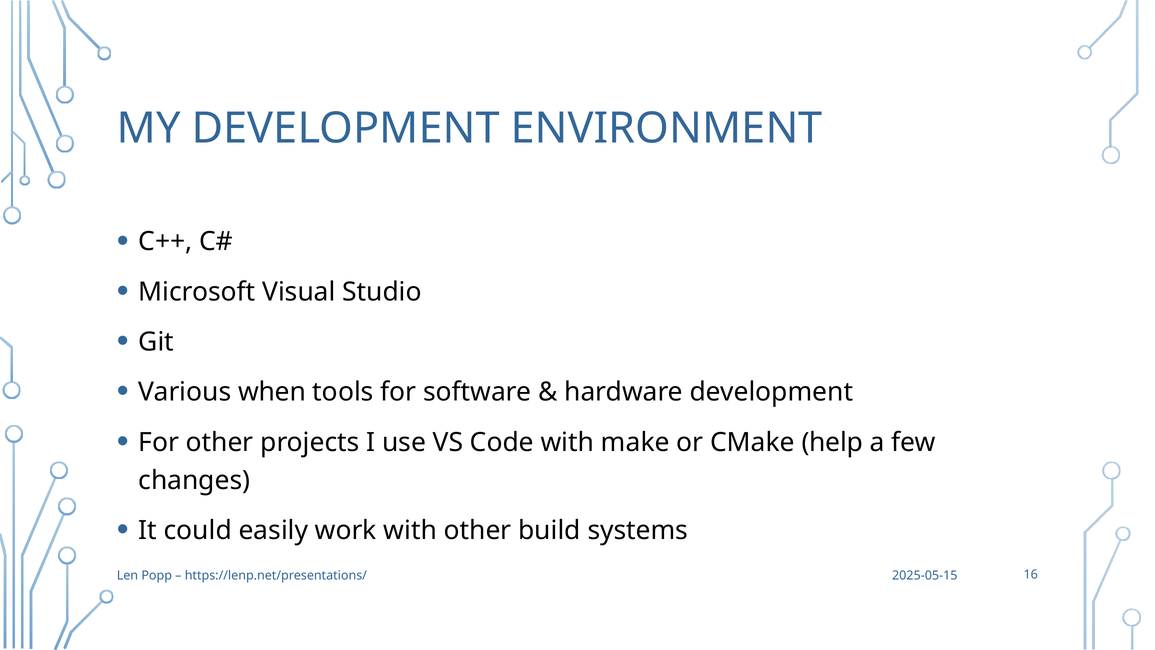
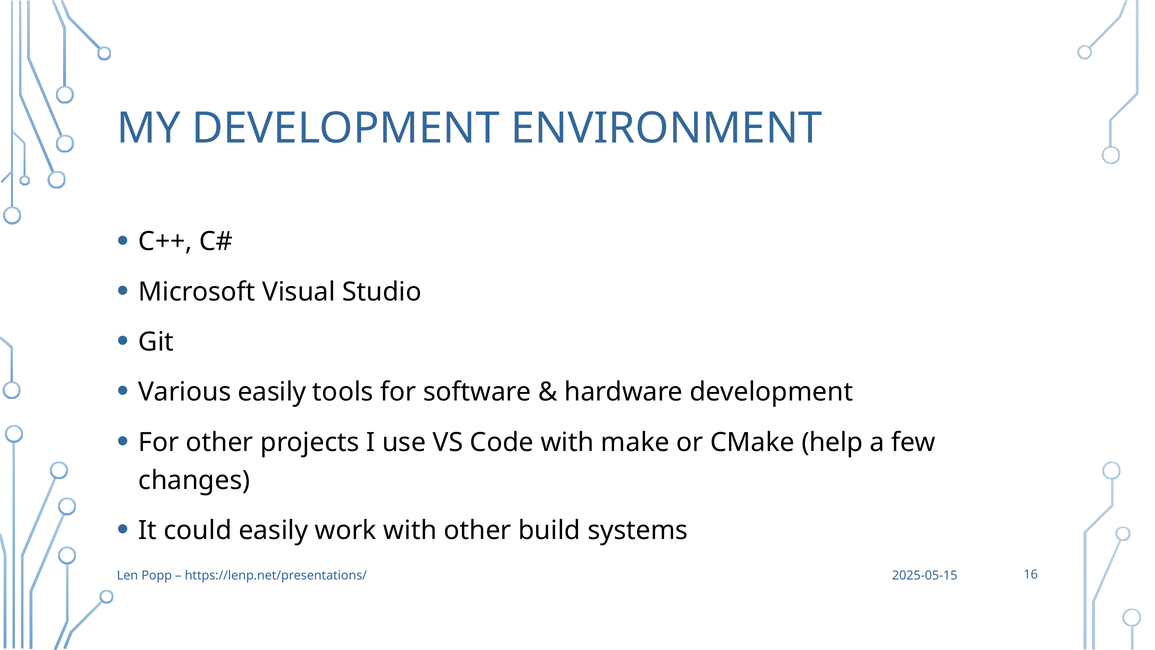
Various when: when -> easily
